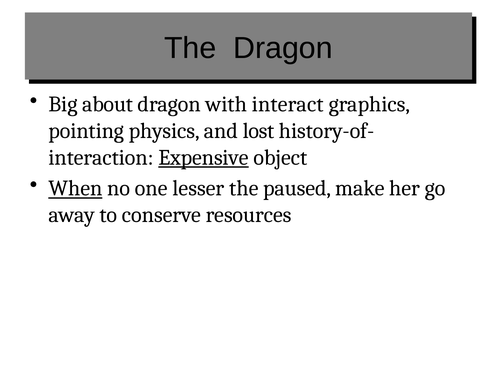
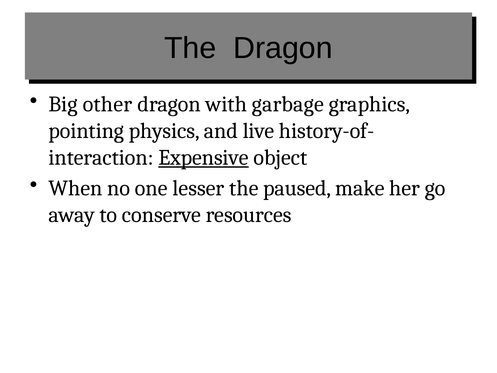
about: about -> other
interact: interact -> garbage
lost: lost -> live
When underline: present -> none
